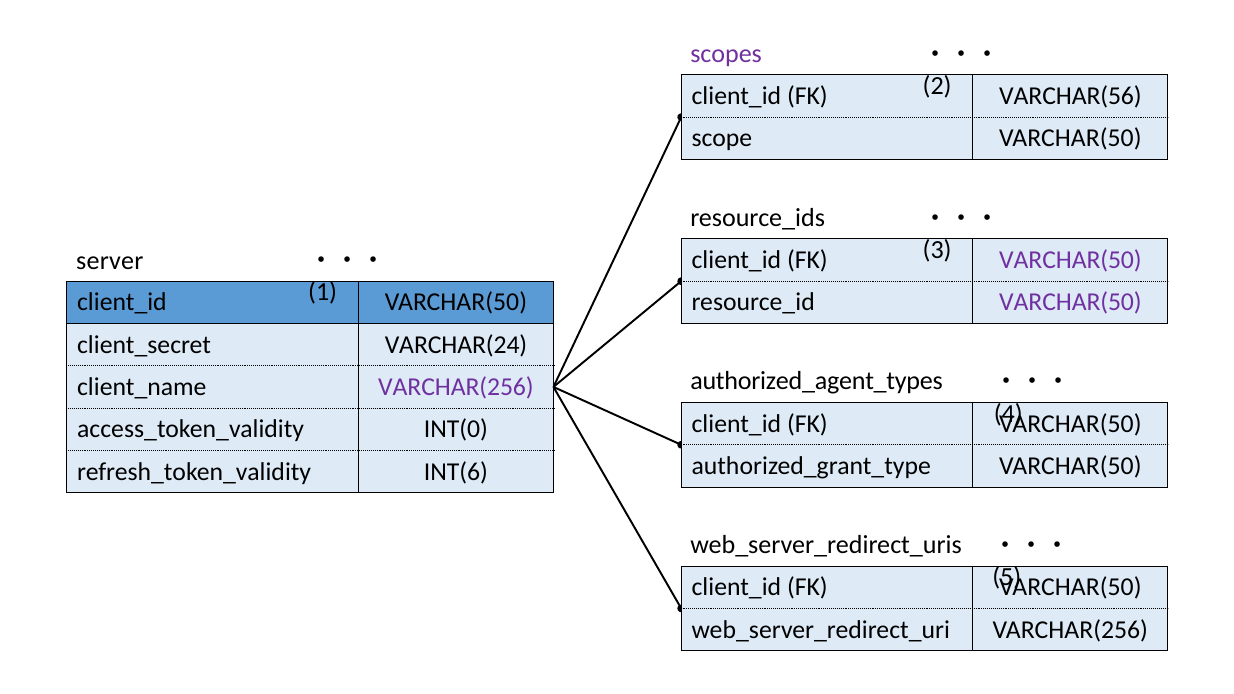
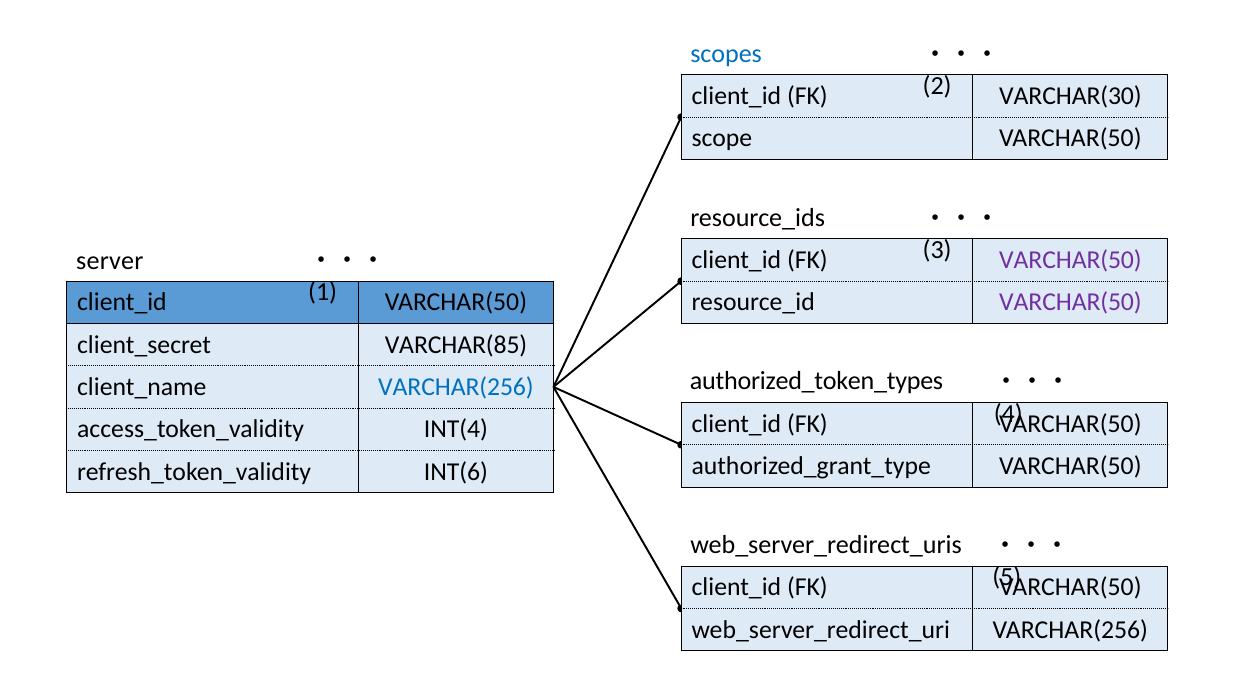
scopes colour: purple -> blue
VARCHAR(56: VARCHAR(56 -> VARCHAR(30
VARCHAR(24: VARCHAR(24 -> VARCHAR(85
authorized_agent_types: authorized_agent_types -> authorized_token_types
VARCHAR(256 at (456, 387) colour: purple -> blue
INT(0: INT(0 -> INT(4
